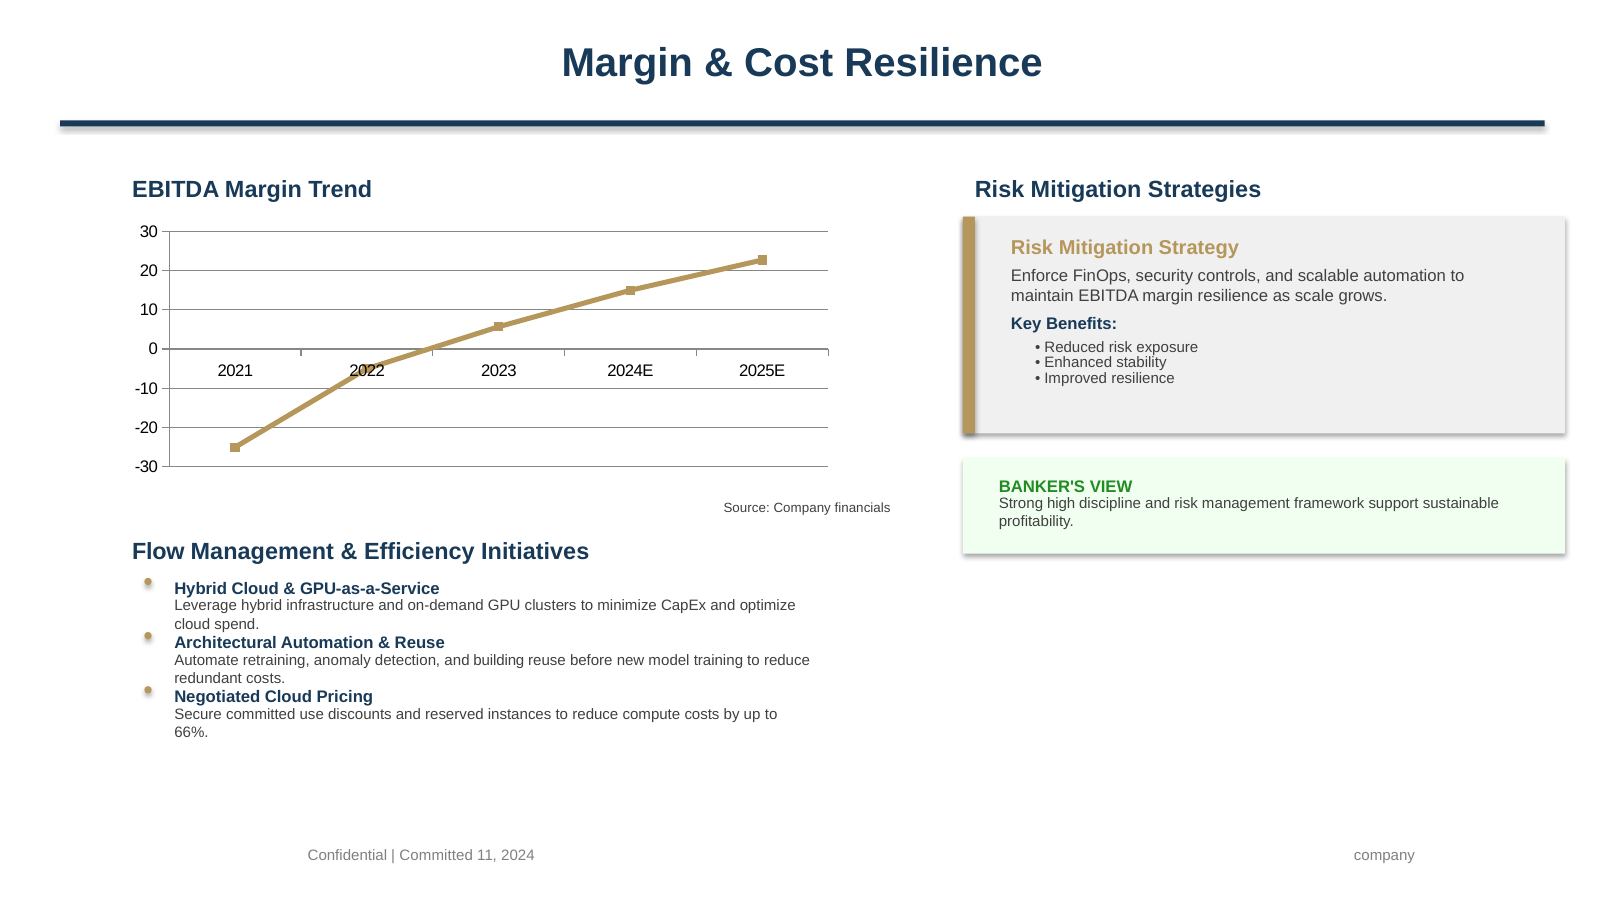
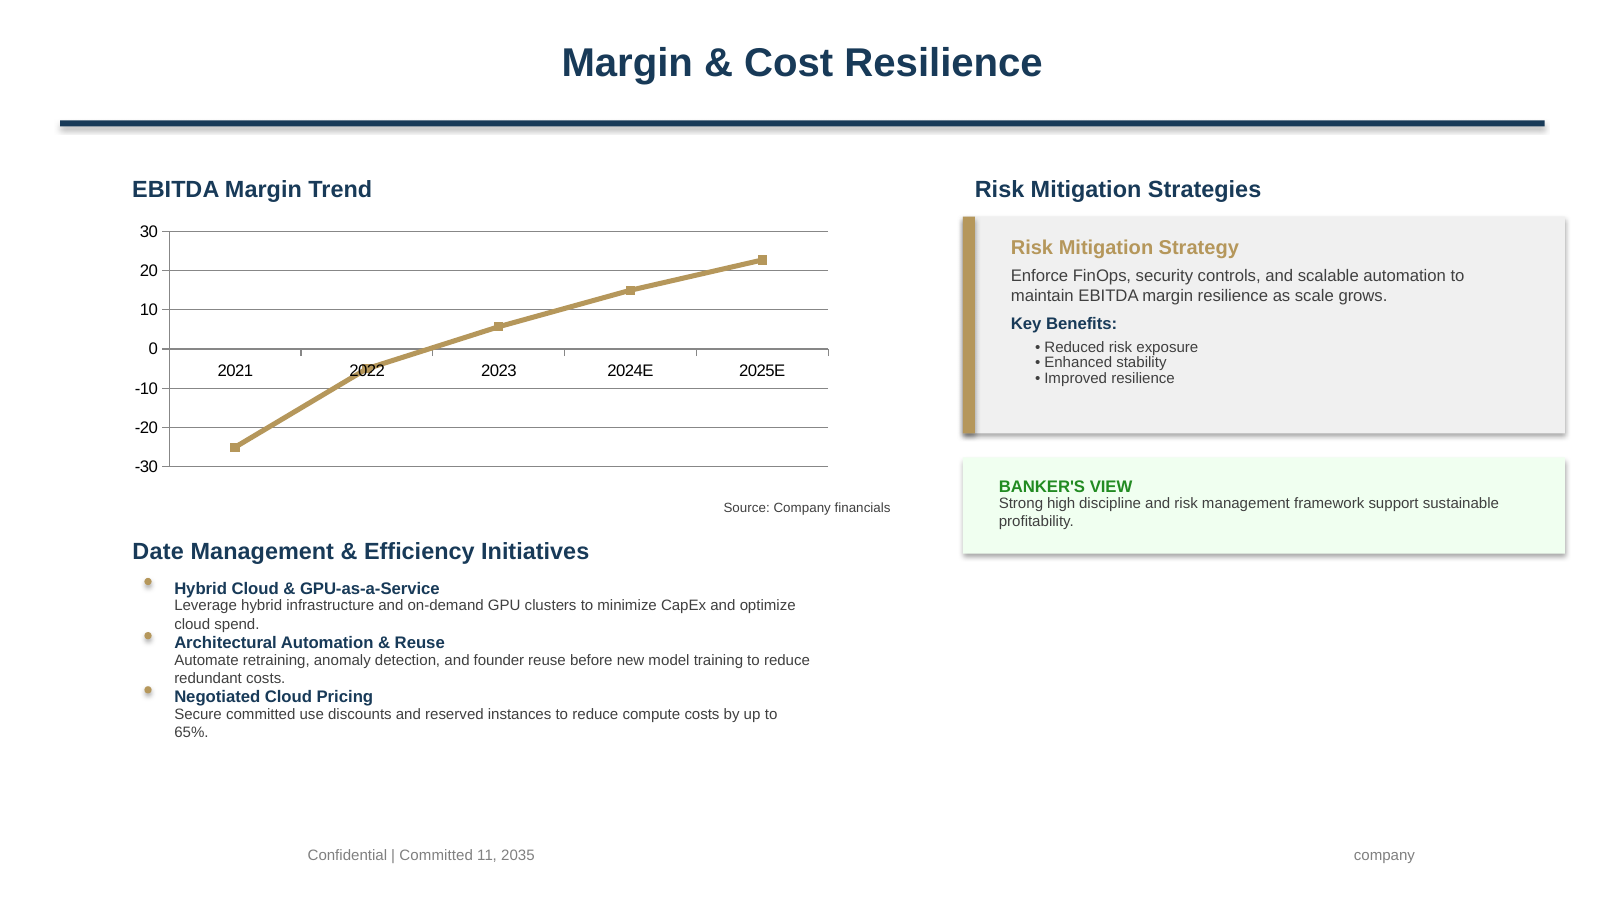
Flow: Flow -> Date
building: building -> founder
66%: 66% -> 65%
2024: 2024 -> 2035
